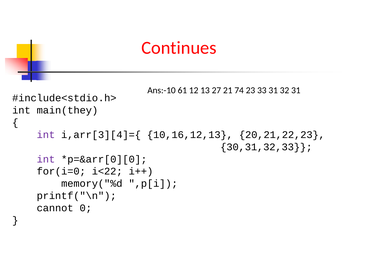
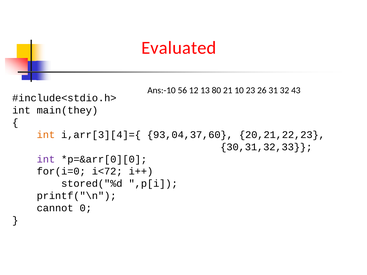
Continues: Continues -> Evaluated
61: 61 -> 56
27: 27 -> 80
74: 74 -> 10
33: 33 -> 26
32 31: 31 -> 43
int at (46, 135) colour: purple -> orange
10,16,12,13: 10,16,12,13 -> 93,04,37,60
i<22: i<22 -> i<72
memory("%d: memory("%d -> stored("%d
